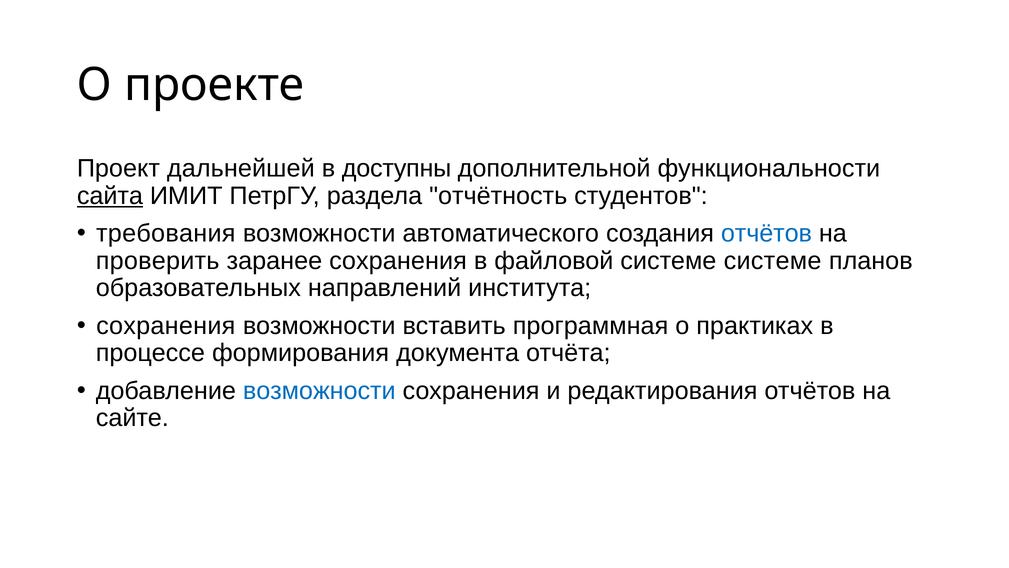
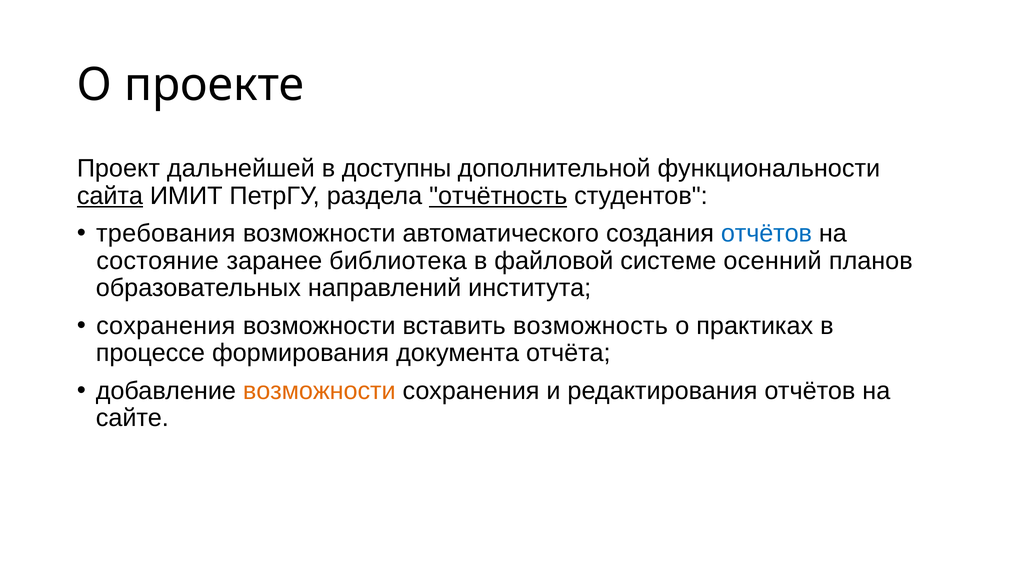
отчётность underline: none -> present
проверить: проверить -> состояние
заранее сохранения: сохранения -> библиотека
системе системе: системе -> осенний
программная: программная -> возможность
возможности at (319, 391) colour: blue -> orange
